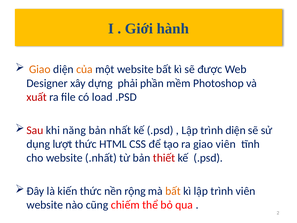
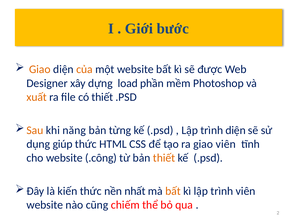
hành: hành -> bước
phải: phải -> load
xuất colour: red -> orange
có load: load -> thiết
Sau colour: red -> orange
nhất: nhất -> từng
lượt: lượt -> giúp
.nhất: .nhất -> .công
thiết at (164, 158) colour: red -> orange
rộng: rộng -> nhất
